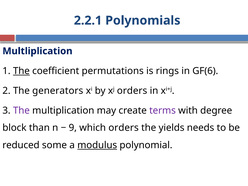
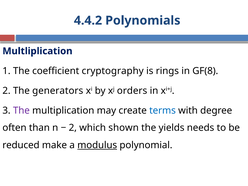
2.2.1: 2.2.1 -> 4.4.2
The at (21, 71) underline: present -> none
permutations: permutations -> cryptography
GF(6: GF(6 -> GF(8
terms colour: purple -> blue
block: block -> often
9 at (73, 128): 9 -> 2
which orders: orders -> shown
some: some -> make
